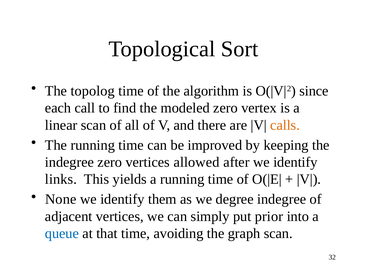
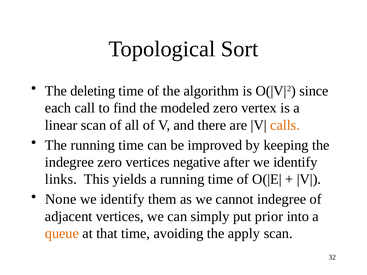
topolog: topolog -> deleting
allowed: allowed -> negative
degree: degree -> cannot
queue colour: blue -> orange
graph: graph -> apply
